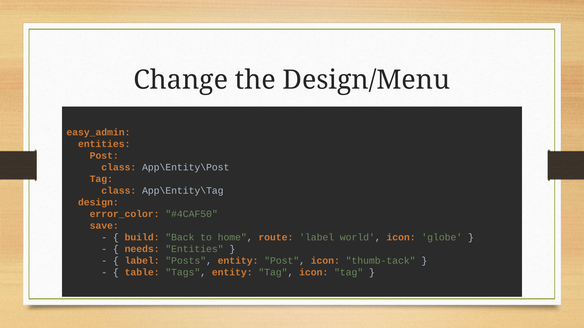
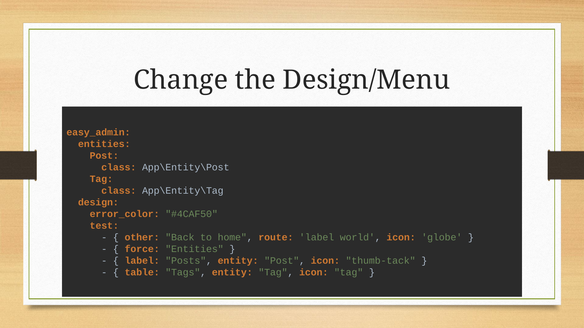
save: save -> test
build: build -> other
needs: needs -> force
